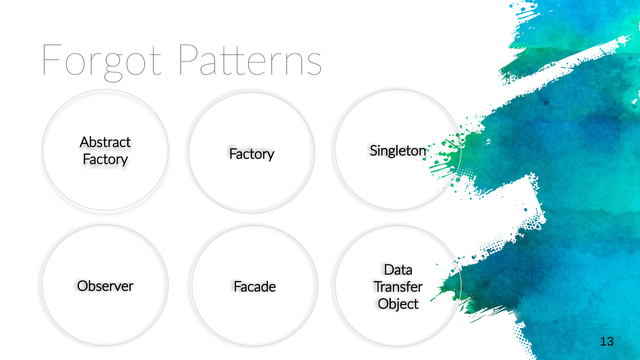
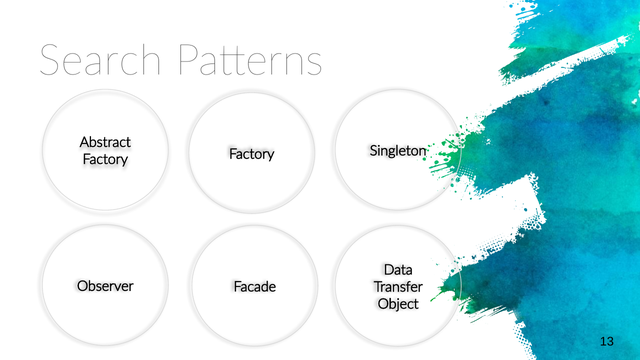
Forgot: Forgot -> Search
